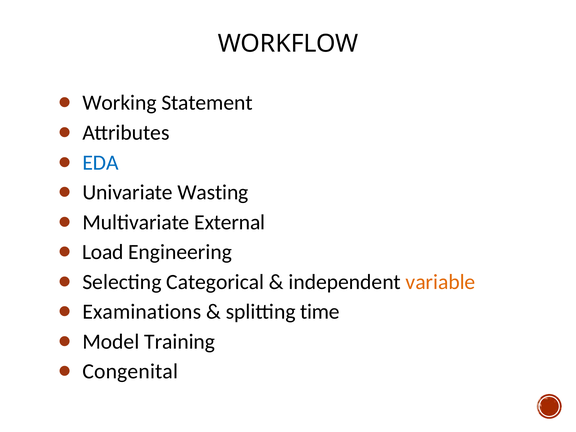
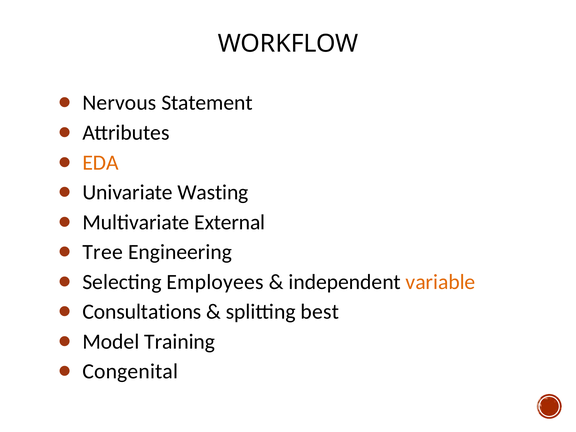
Working: Working -> Nervous
EDA colour: blue -> orange
Load: Load -> Tree
Categorical: Categorical -> Employees
Examinations: Examinations -> Consultations
time: time -> best
